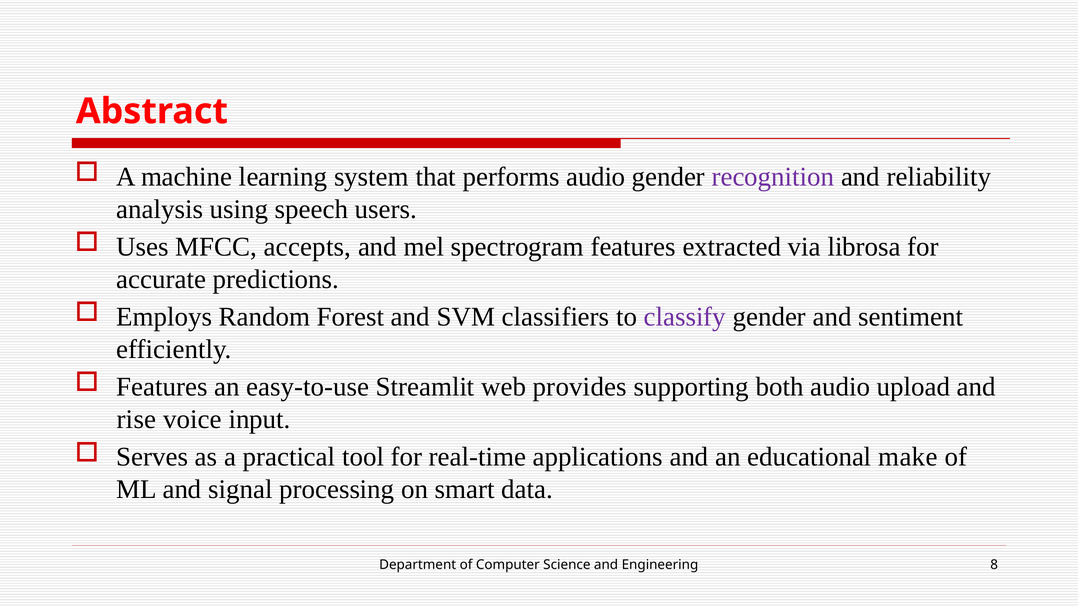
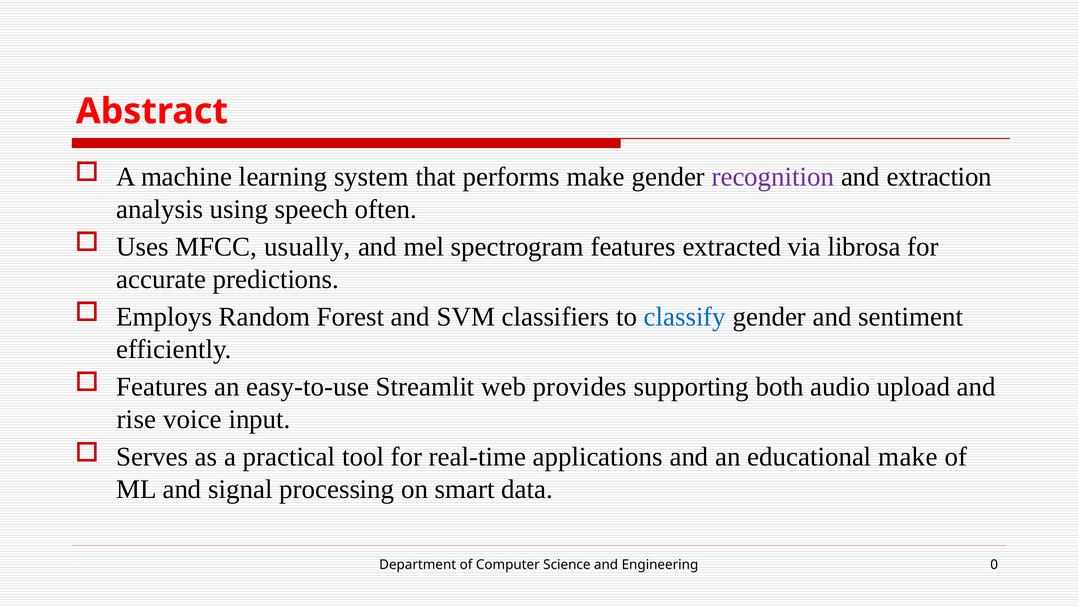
performs audio: audio -> make
reliability: reliability -> extraction
users: users -> often
accepts: accepts -> usually
classify colour: purple -> blue
8: 8 -> 0
